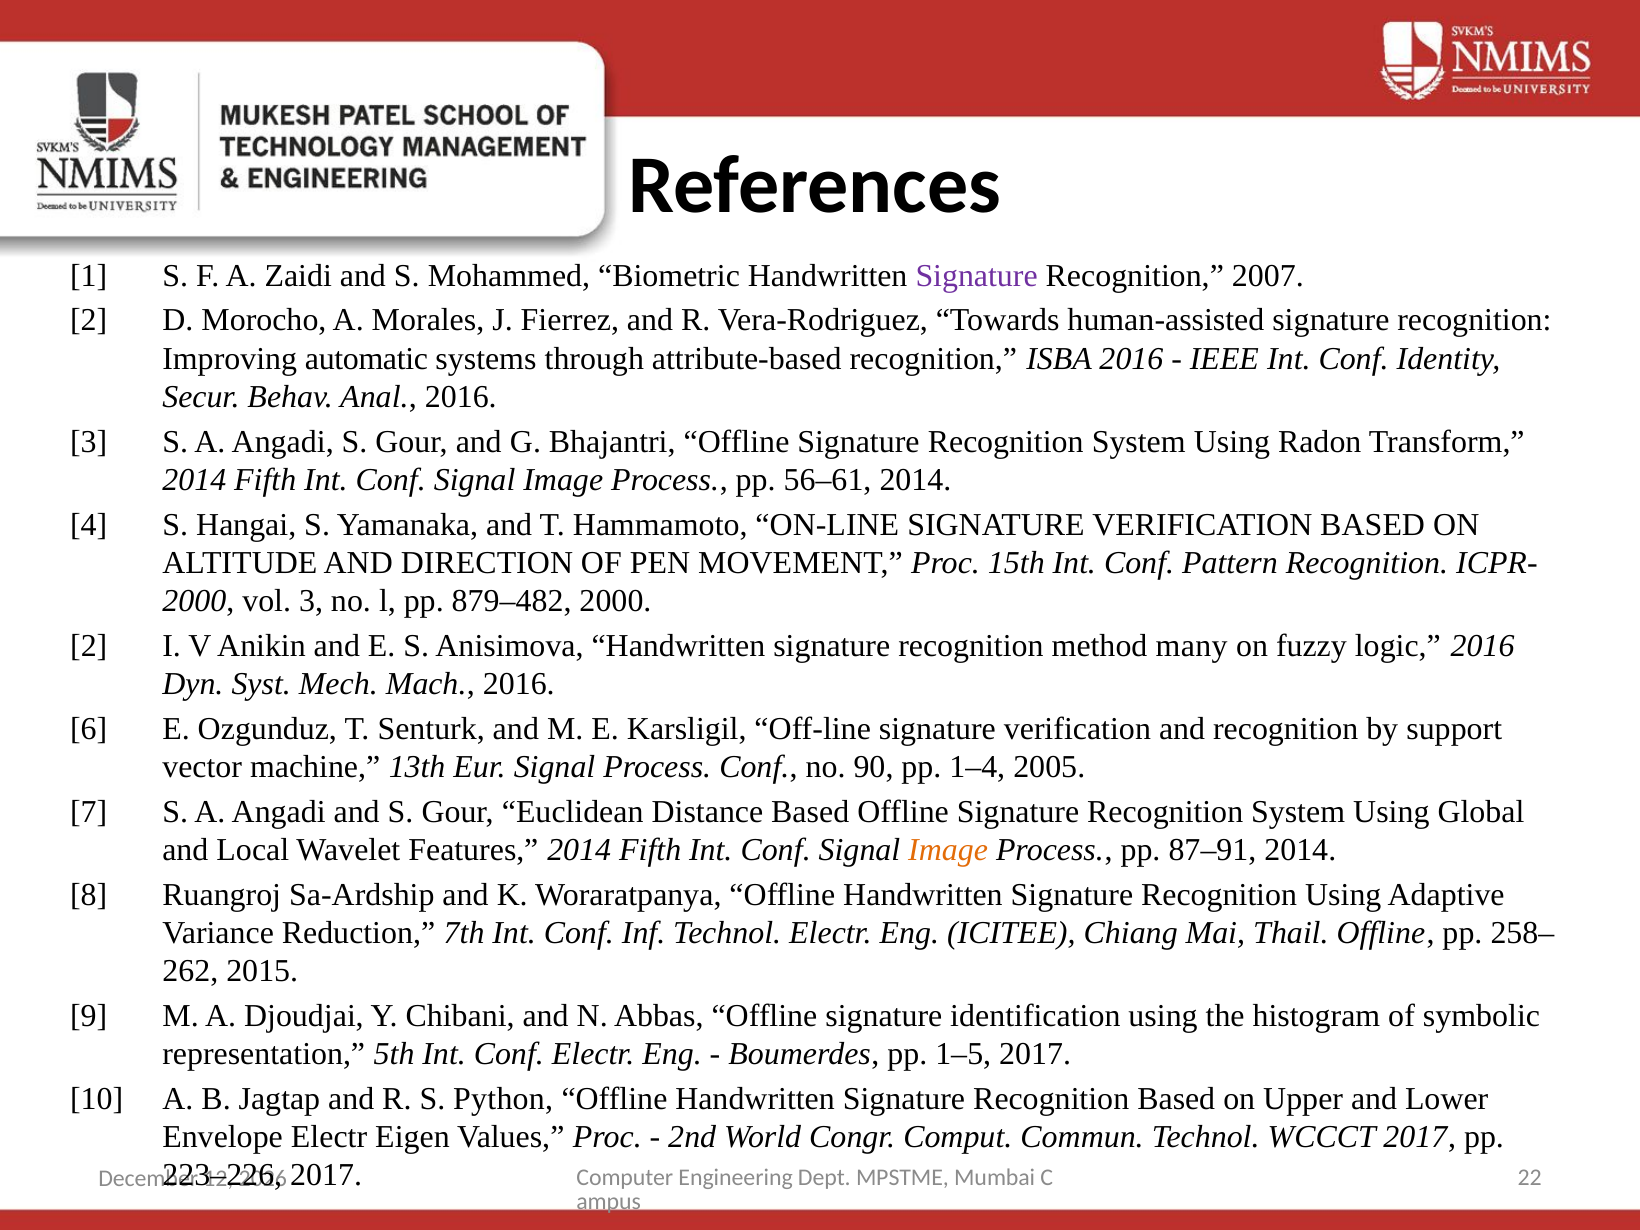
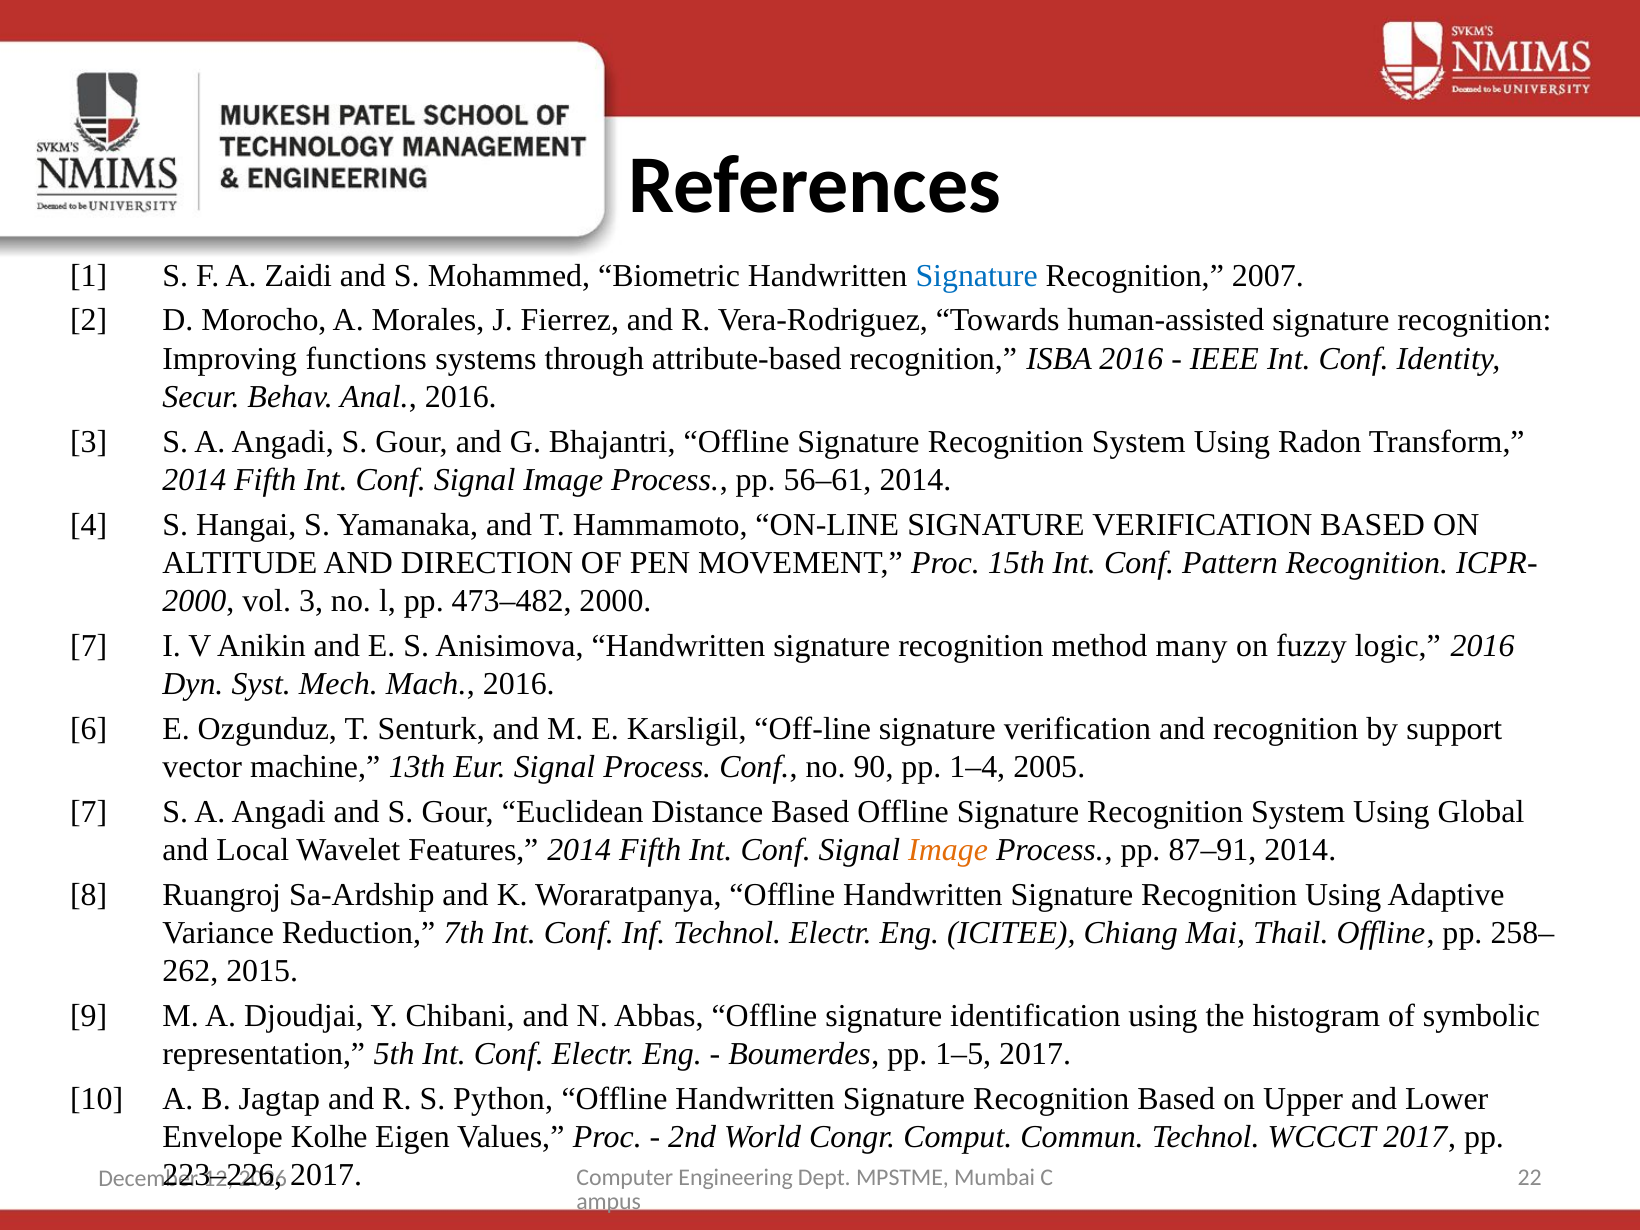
Signature at (977, 276) colour: purple -> blue
automatic: automatic -> functions
879–482: 879–482 -> 473–482
2 at (89, 646): 2 -> 7
Envelope Electr: Electr -> Kolhe
